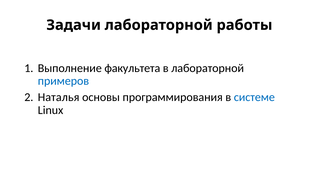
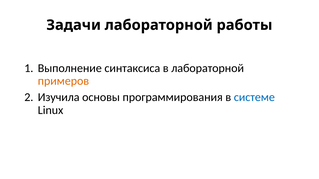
факультета: факультета -> синтаксиса
примеров colour: blue -> orange
Наталья: Наталья -> Изучила
